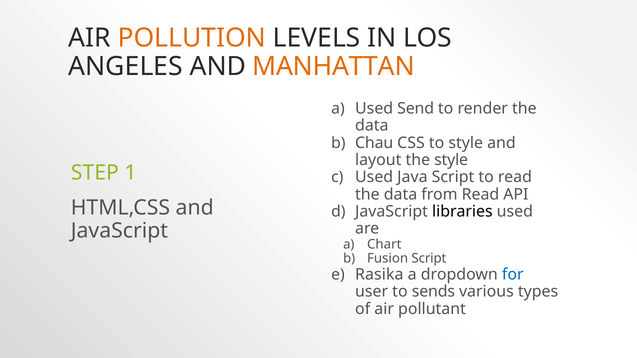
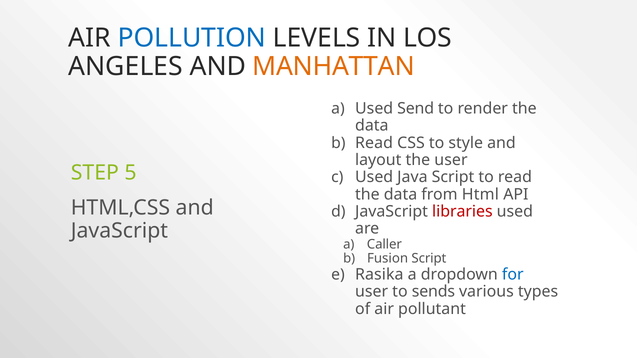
POLLUTION colour: orange -> blue
Chau at (374, 143): Chau -> Read
the style: style -> user
1: 1 -> 5
from Read: Read -> Html
libraries colour: black -> red
Chart: Chart -> Caller
